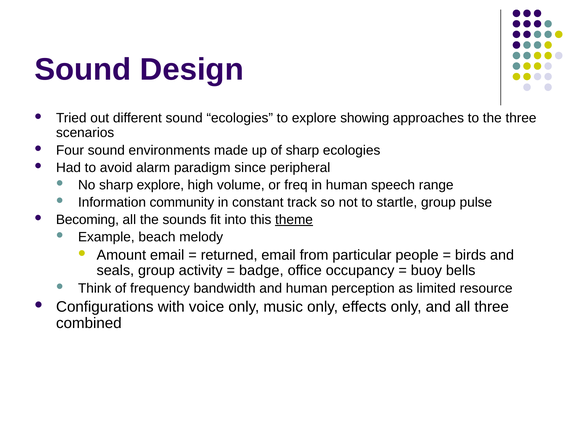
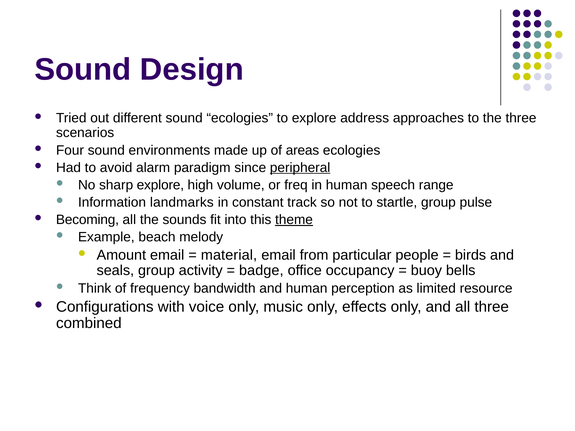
showing: showing -> address
of sharp: sharp -> areas
peripheral underline: none -> present
community: community -> landmarks
returned: returned -> material
